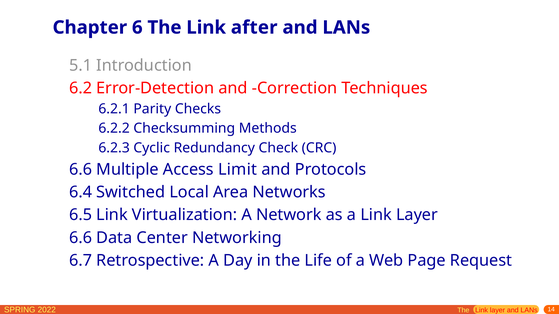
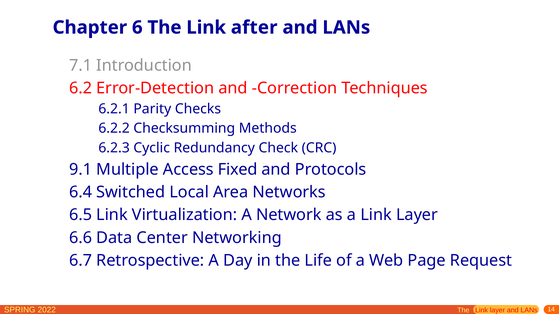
5.1: 5.1 -> 7.1
6.6 at (81, 170): 6.6 -> 9.1
Limit: Limit -> Fixed
